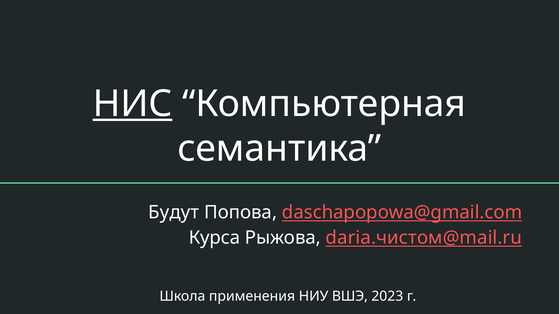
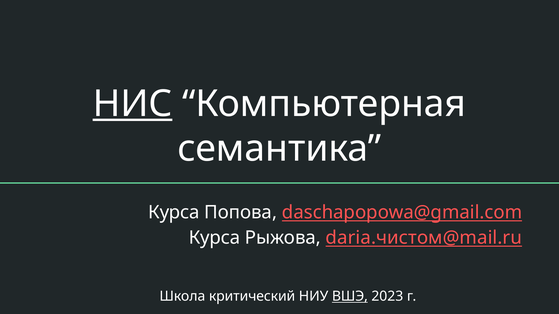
Будут at (174, 213): Будут -> Курса
применения: применения -> критический
ВШЭ underline: none -> present
